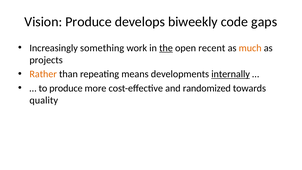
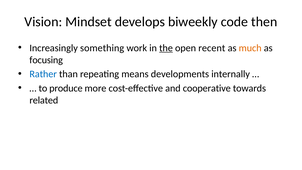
Vision Produce: Produce -> Mindset
gaps: gaps -> then
projects: projects -> focusing
Rather colour: orange -> blue
internally underline: present -> none
randomized: randomized -> cooperative
quality: quality -> related
